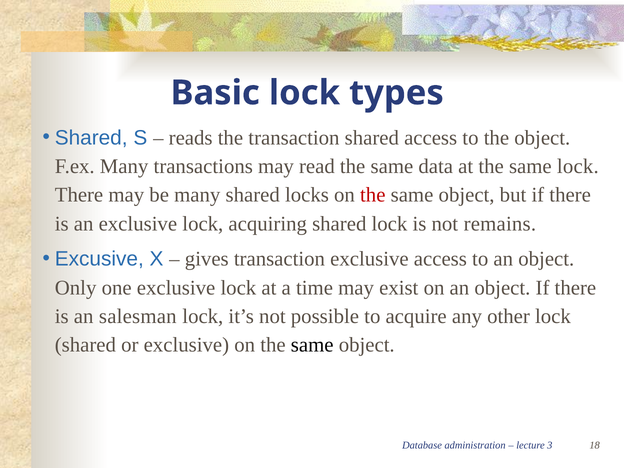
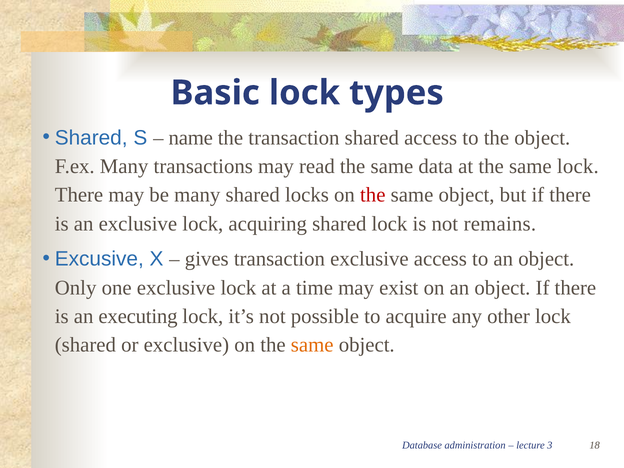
reads: reads -> name
salesman: salesman -> executing
same at (312, 345) colour: black -> orange
